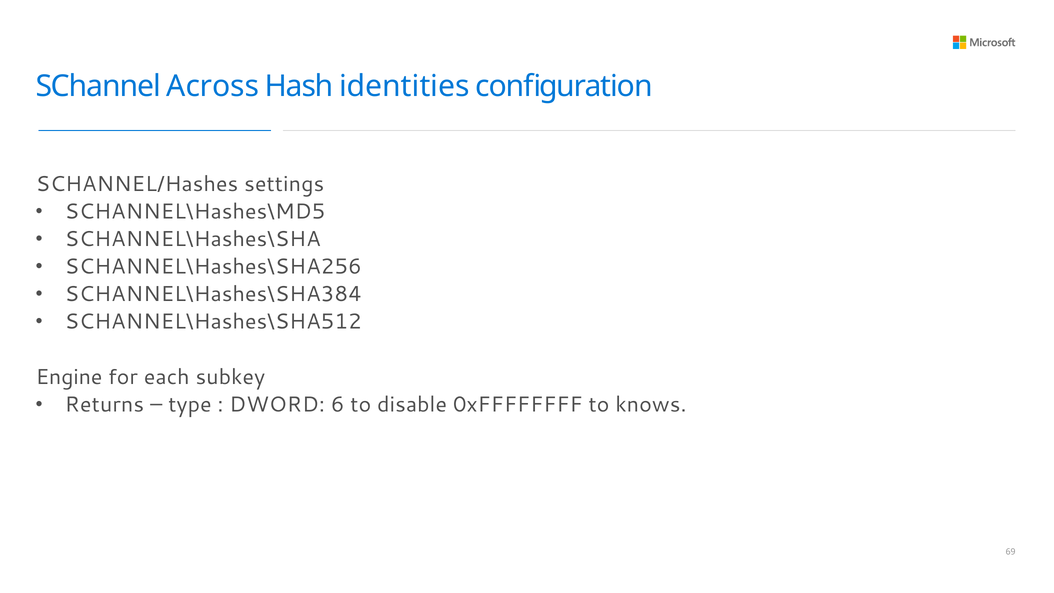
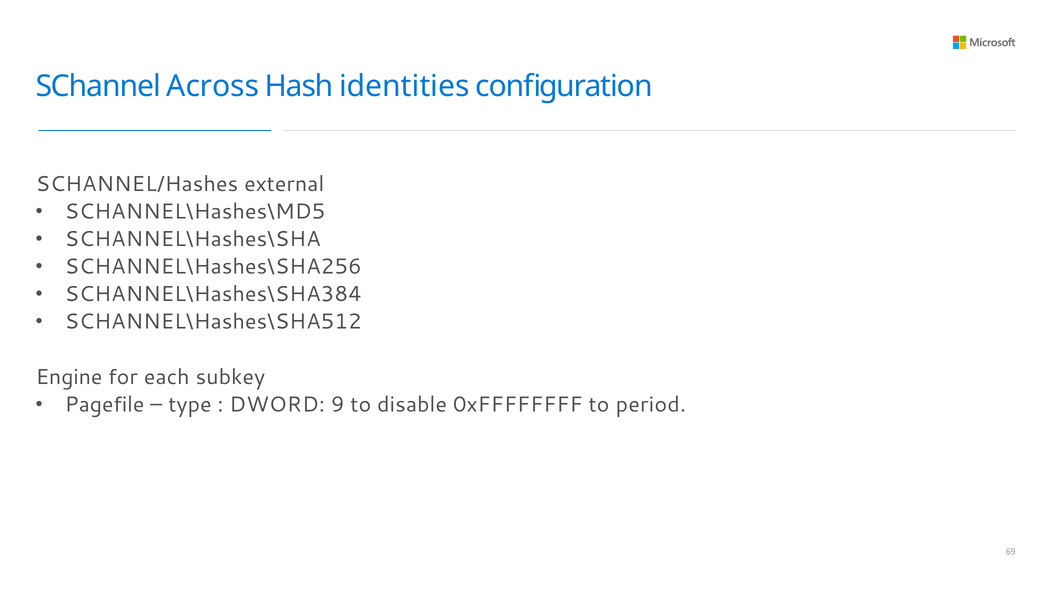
settings: settings -> external
Returns: Returns -> Pagefile
6: 6 -> 9
knows: knows -> period
